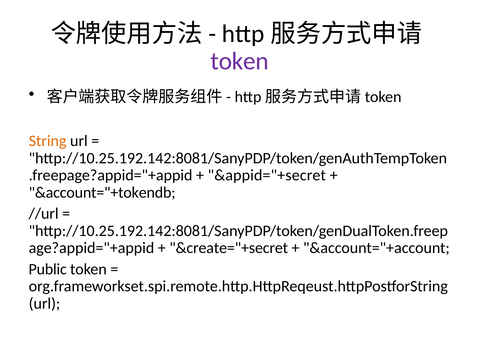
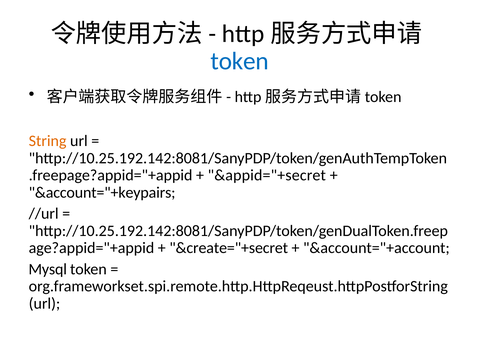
token at (240, 61) colour: purple -> blue
&account="+tokendb: &account="+tokendb -> &account="+keypairs
Public: Public -> Mysql
